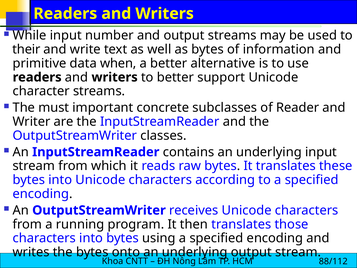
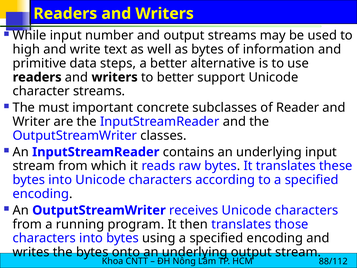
their: their -> high
when: when -> steps
